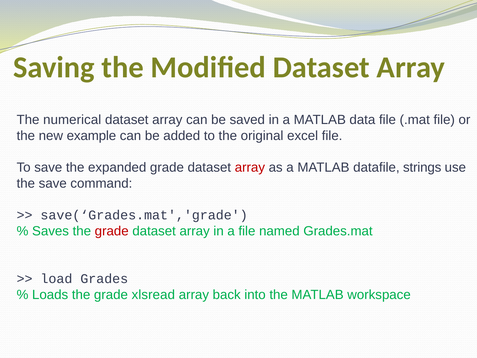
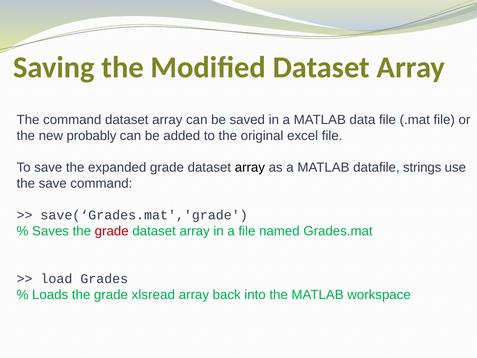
The numerical: numerical -> command
example: example -> probably
array at (250, 167) colour: red -> black
